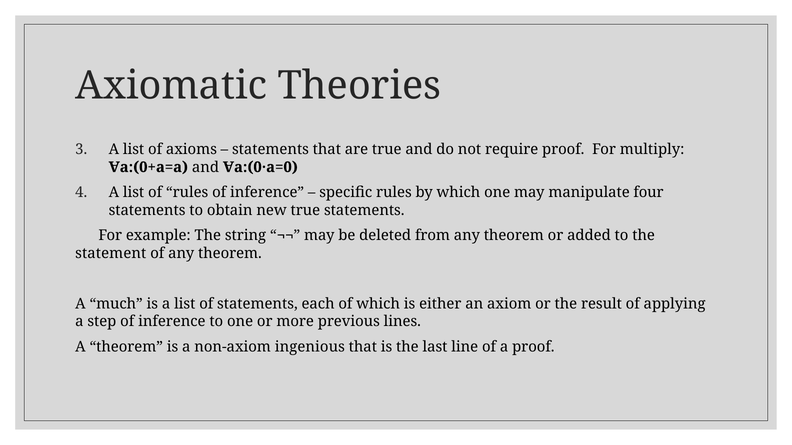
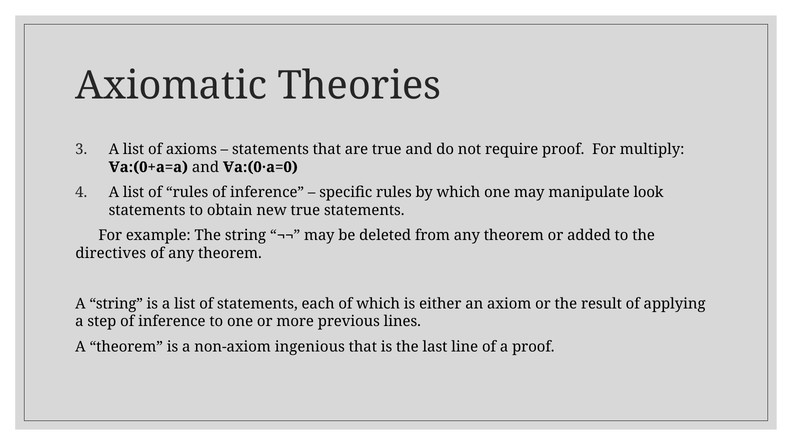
four: four -> look
statement: statement -> directives
A much: much -> string
